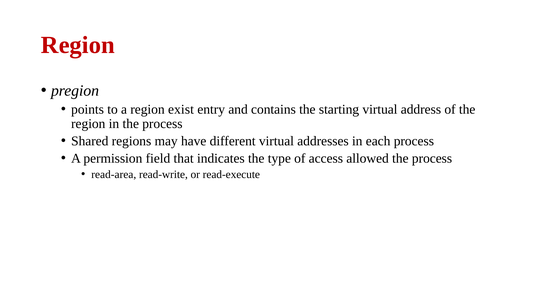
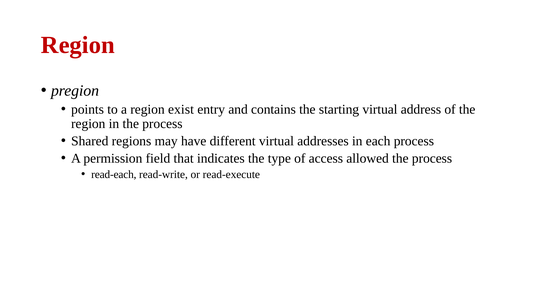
read-area: read-area -> read-each
